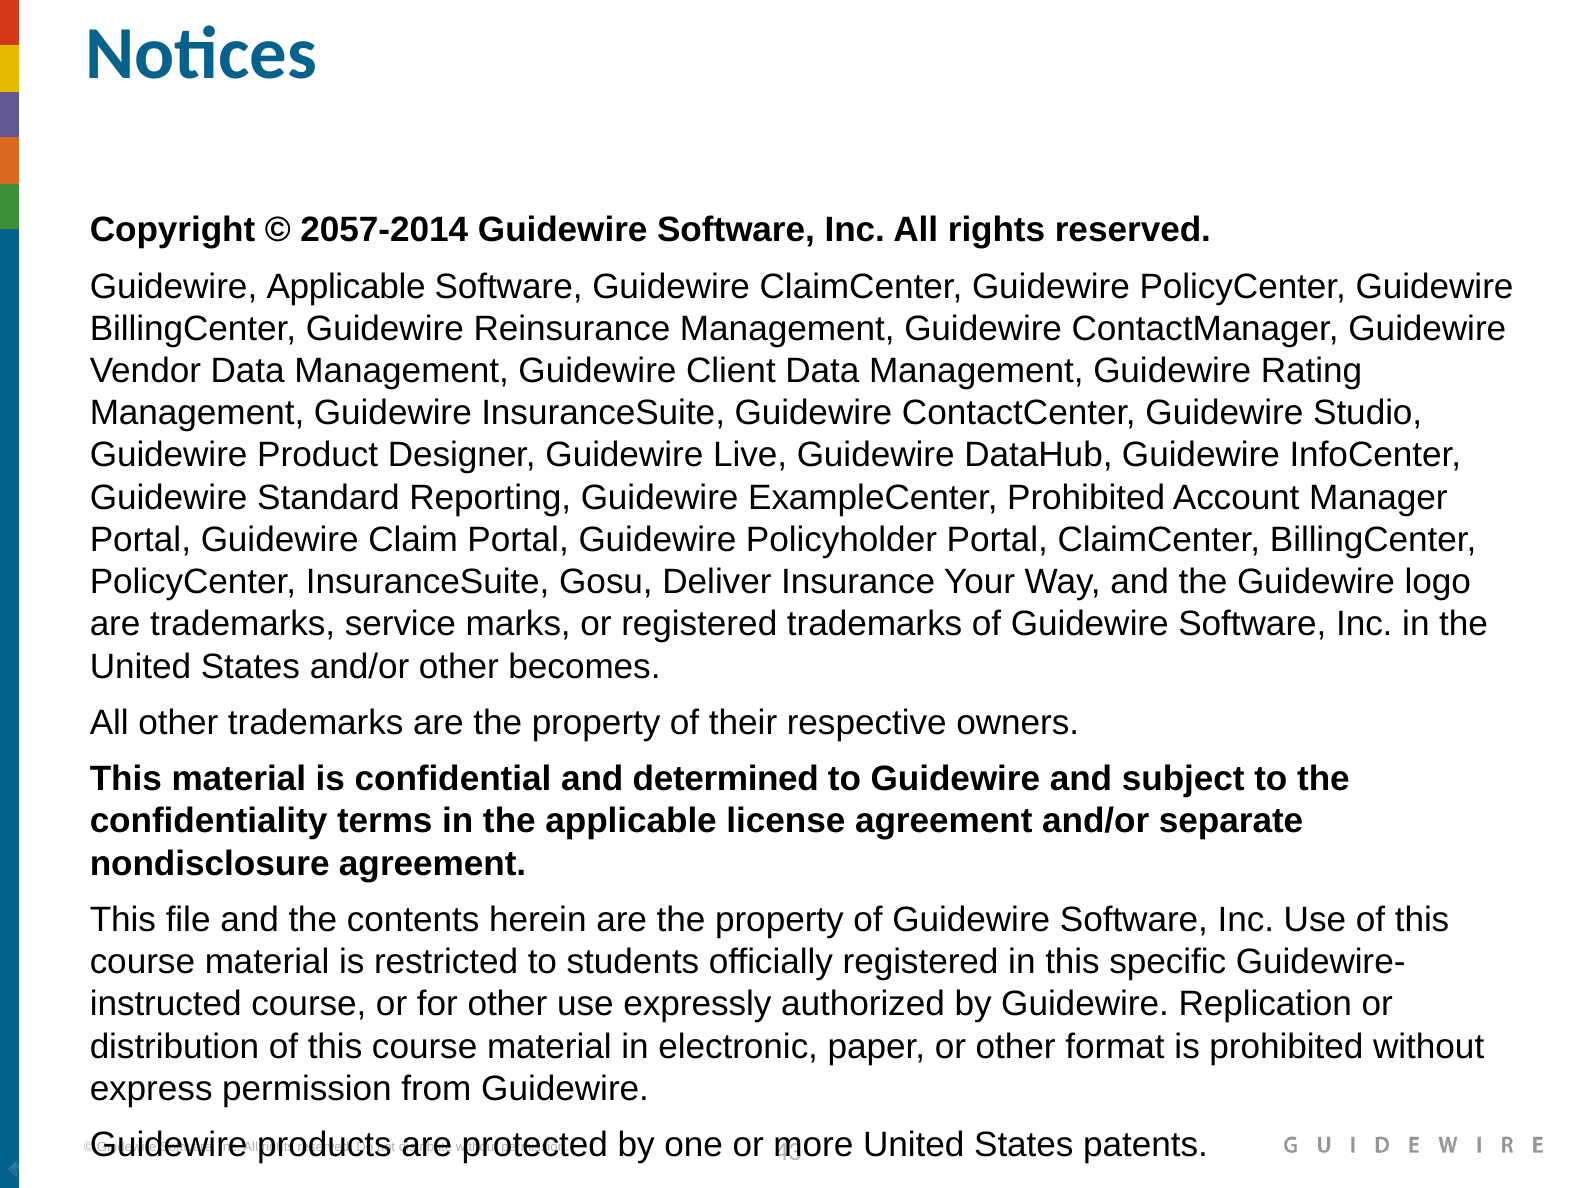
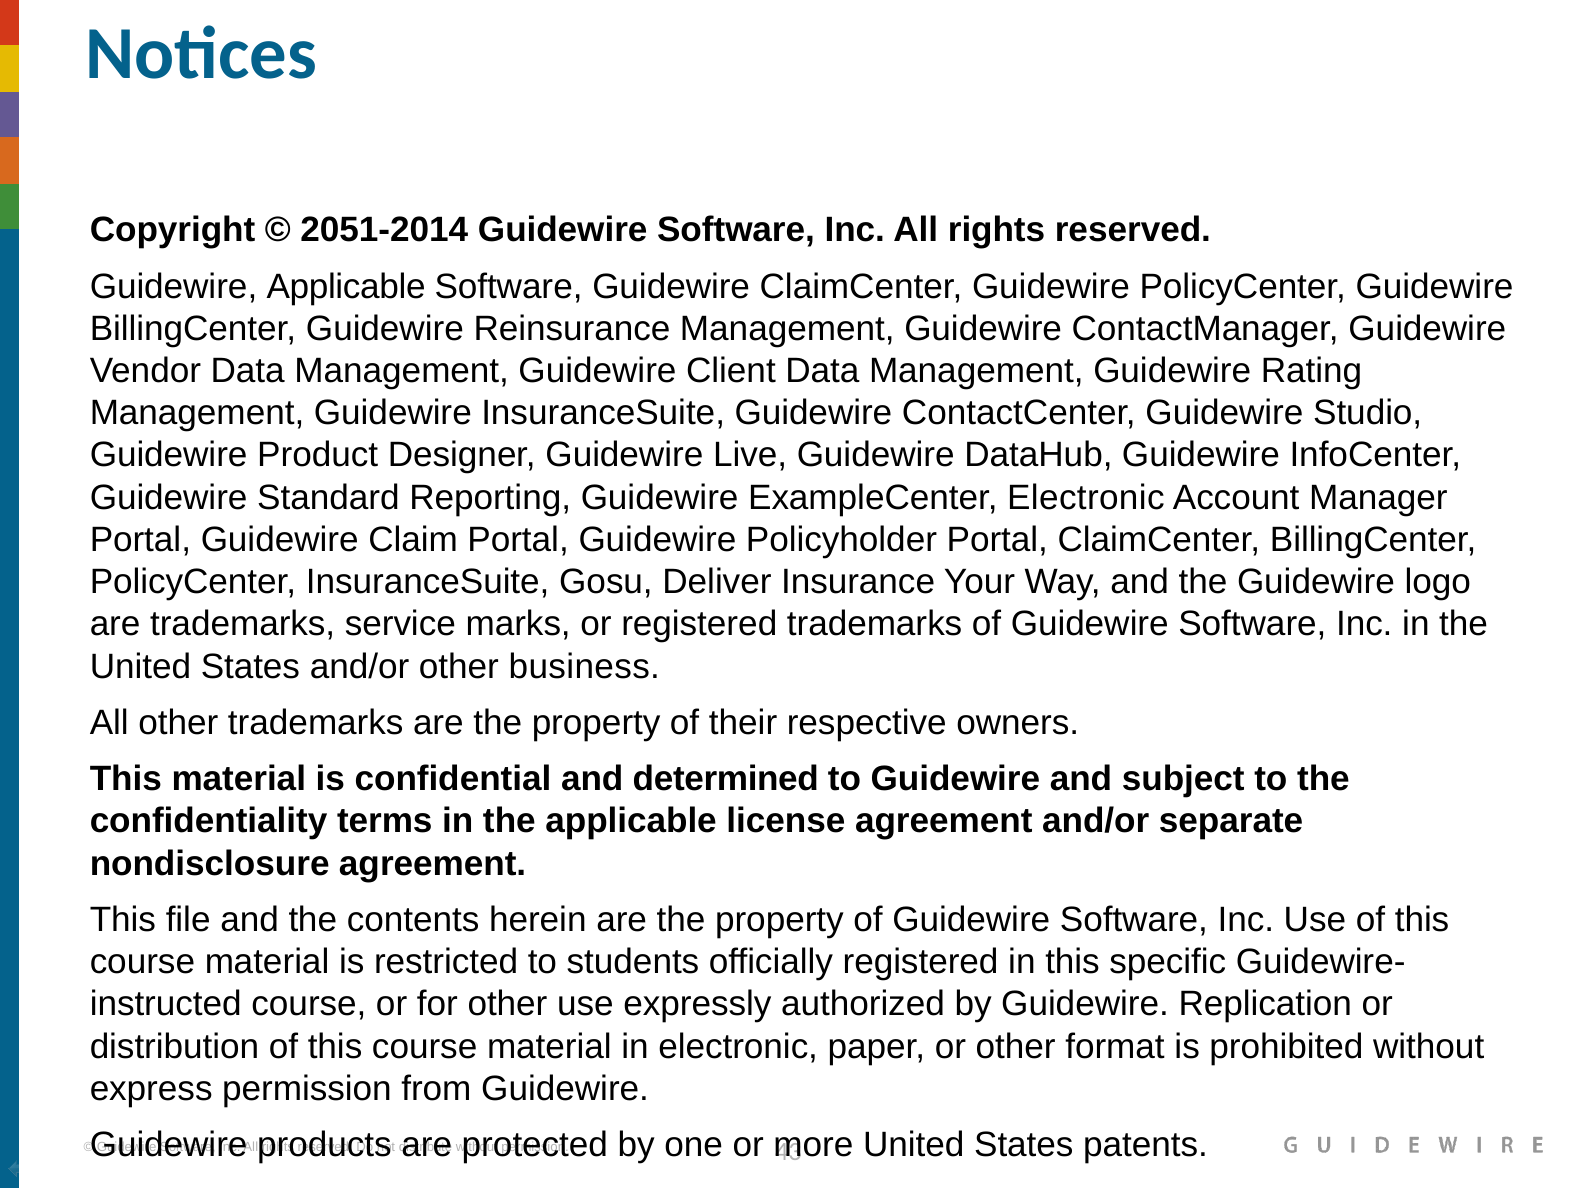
2057-2014: 2057-2014 -> 2051-2014
ExampleCenter Prohibited: Prohibited -> Electronic
becomes: becomes -> business
